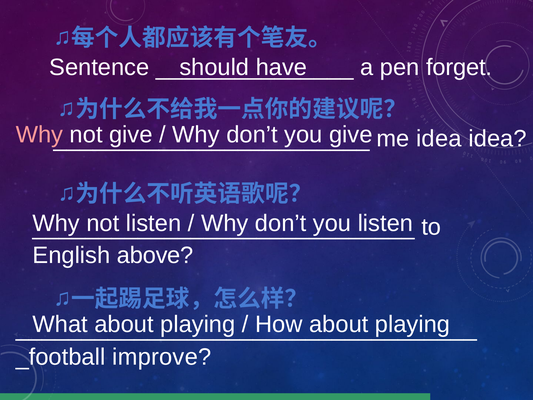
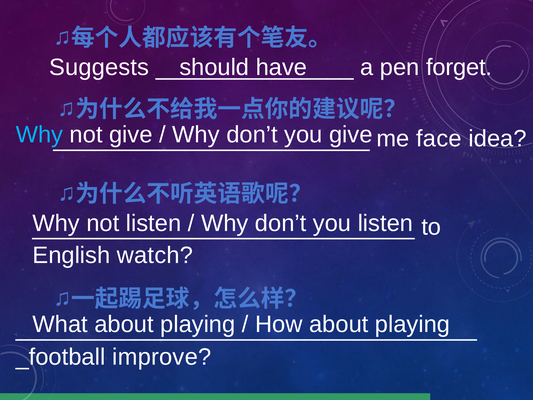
Sentence: Sentence -> Suggests
Why at (39, 134) colour: pink -> light blue
me idea: idea -> face
above: above -> watch
